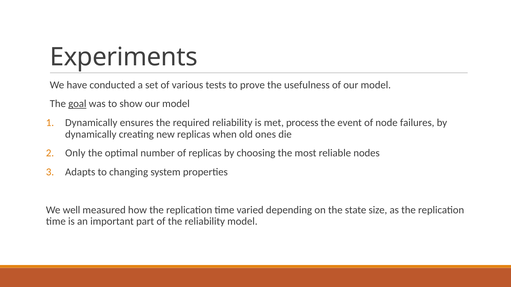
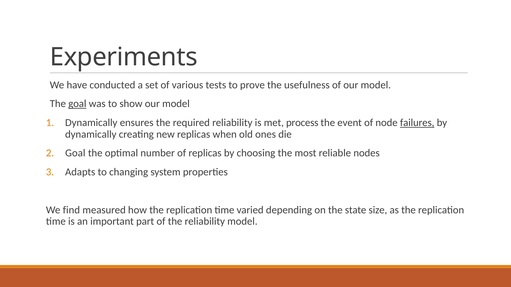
failures underline: none -> present
Only at (75, 153): Only -> Goal
well: well -> find
